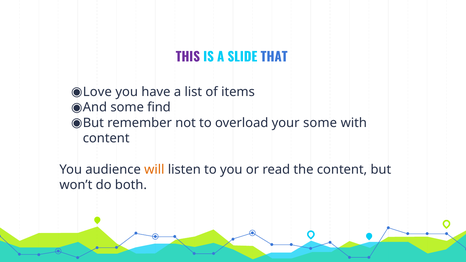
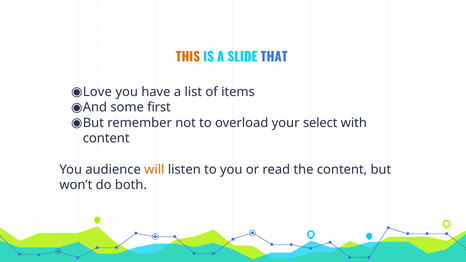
THIS colour: purple -> orange
find: find -> first
your some: some -> select
